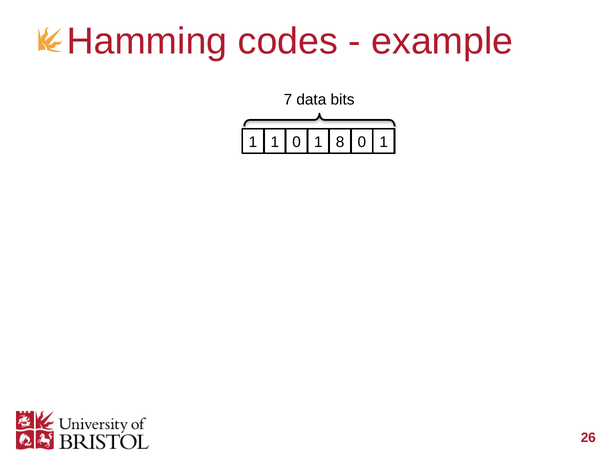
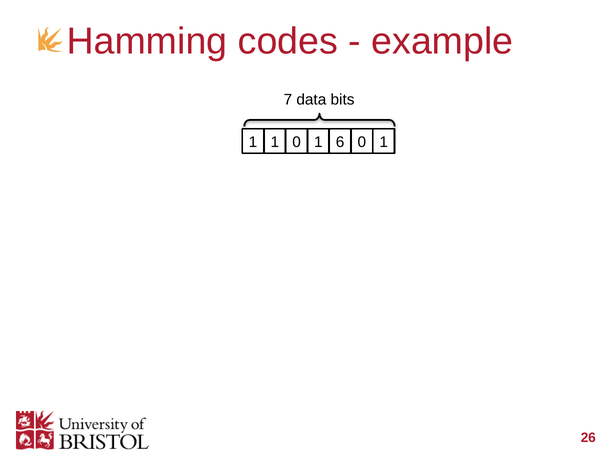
8: 8 -> 6
